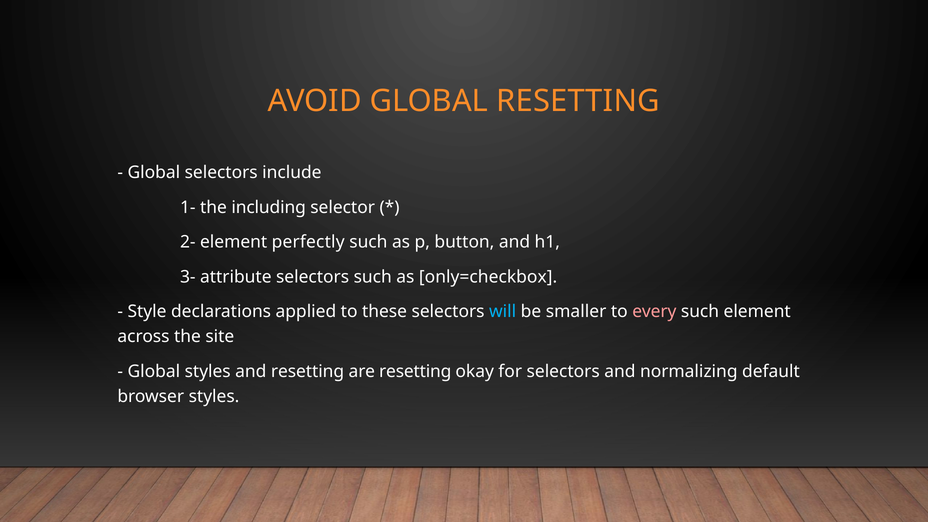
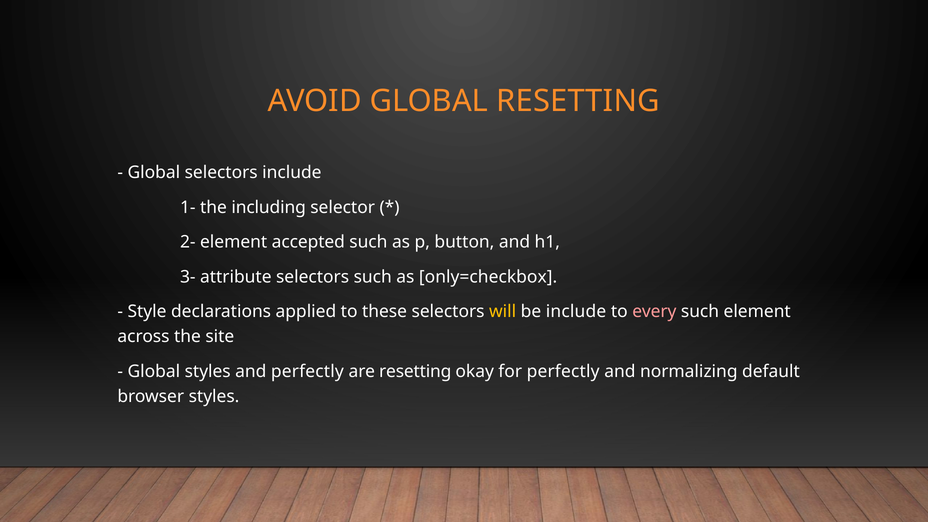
perfectly: perfectly -> accepted
will colour: light blue -> yellow
be smaller: smaller -> include
and resetting: resetting -> perfectly
for selectors: selectors -> perfectly
